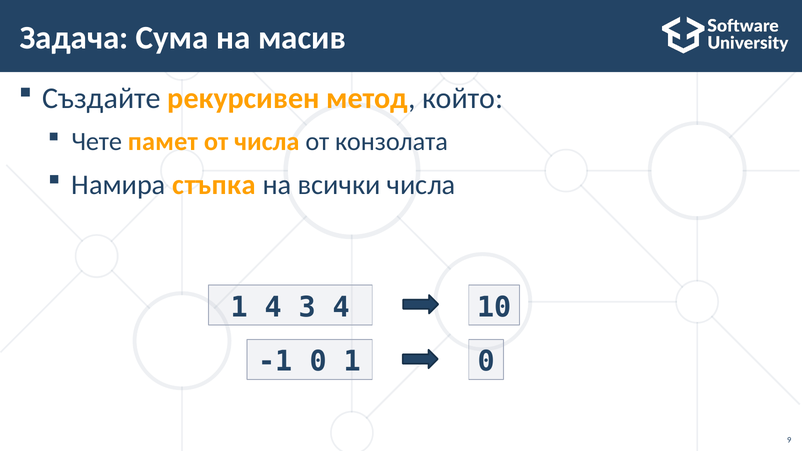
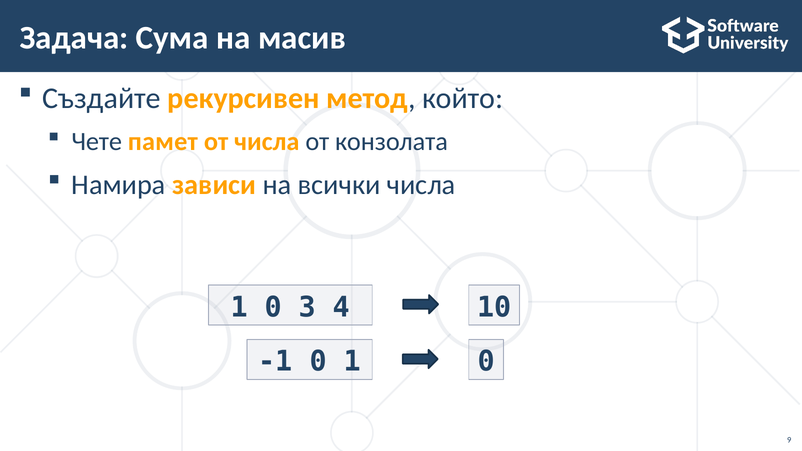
стъпка: стъпка -> зависи
4 at (273, 307): 4 -> 0
